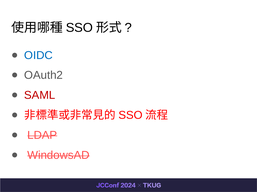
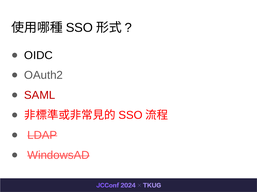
OIDC colour: blue -> black
